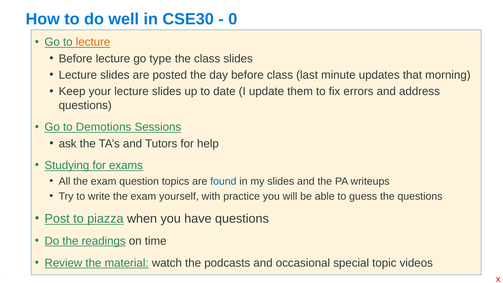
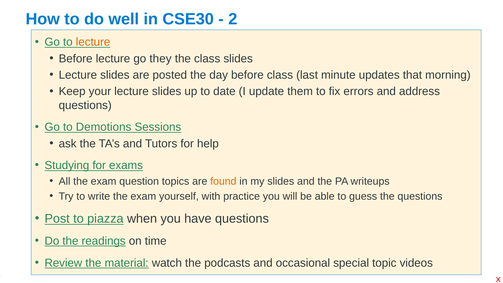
0: 0 -> 2
type: type -> they
found colour: blue -> orange
